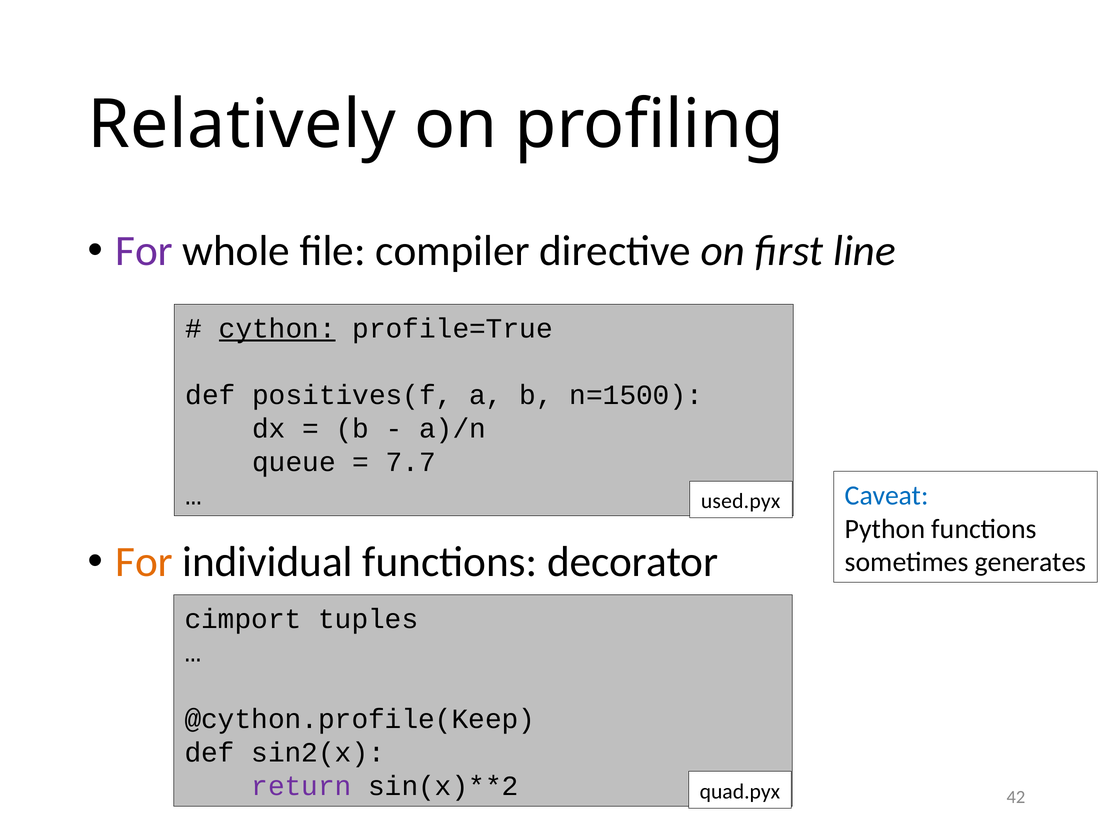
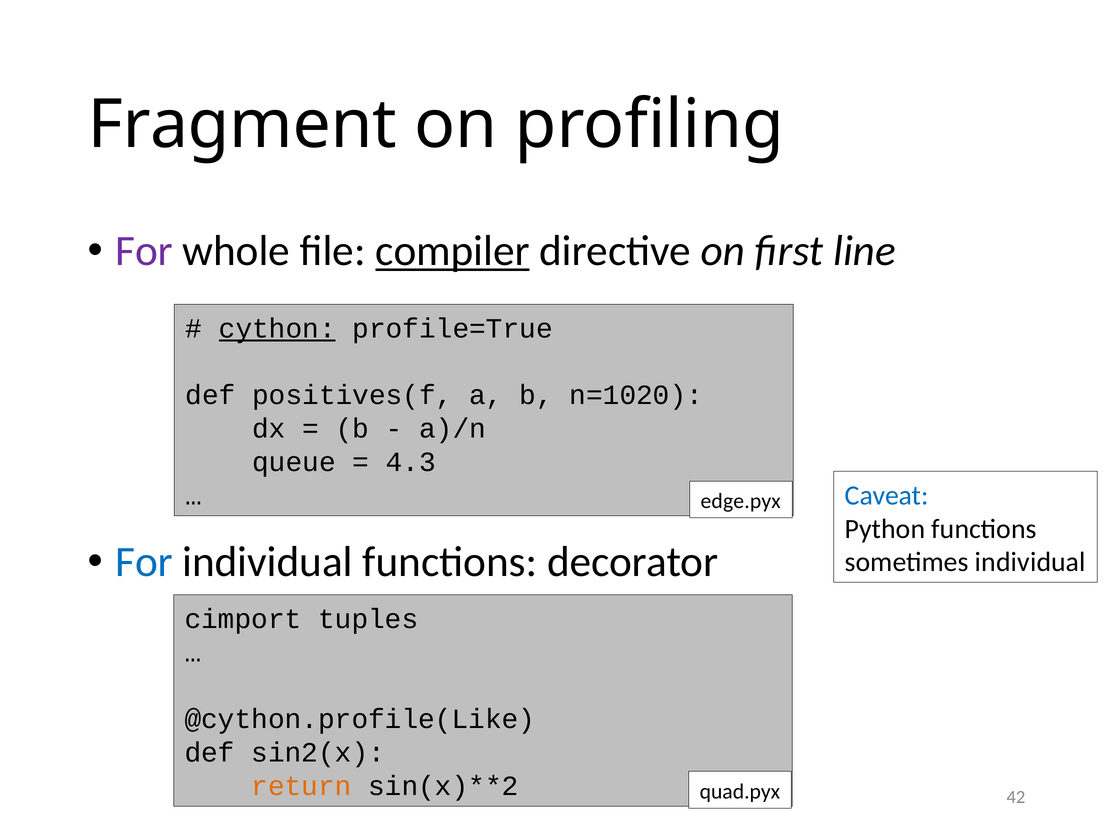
Relatively: Relatively -> Fragment
compiler underline: none -> present
n=1500: n=1500 -> n=1020
7.7: 7.7 -> 4.3
used.pyx: used.pyx -> edge.pyx
For at (144, 562) colour: orange -> blue
sometimes generates: generates -> individual
@cython.profile(Keep: @cython.profile(Keep -> @cython.profile(Like
return colour: purple -> orange
